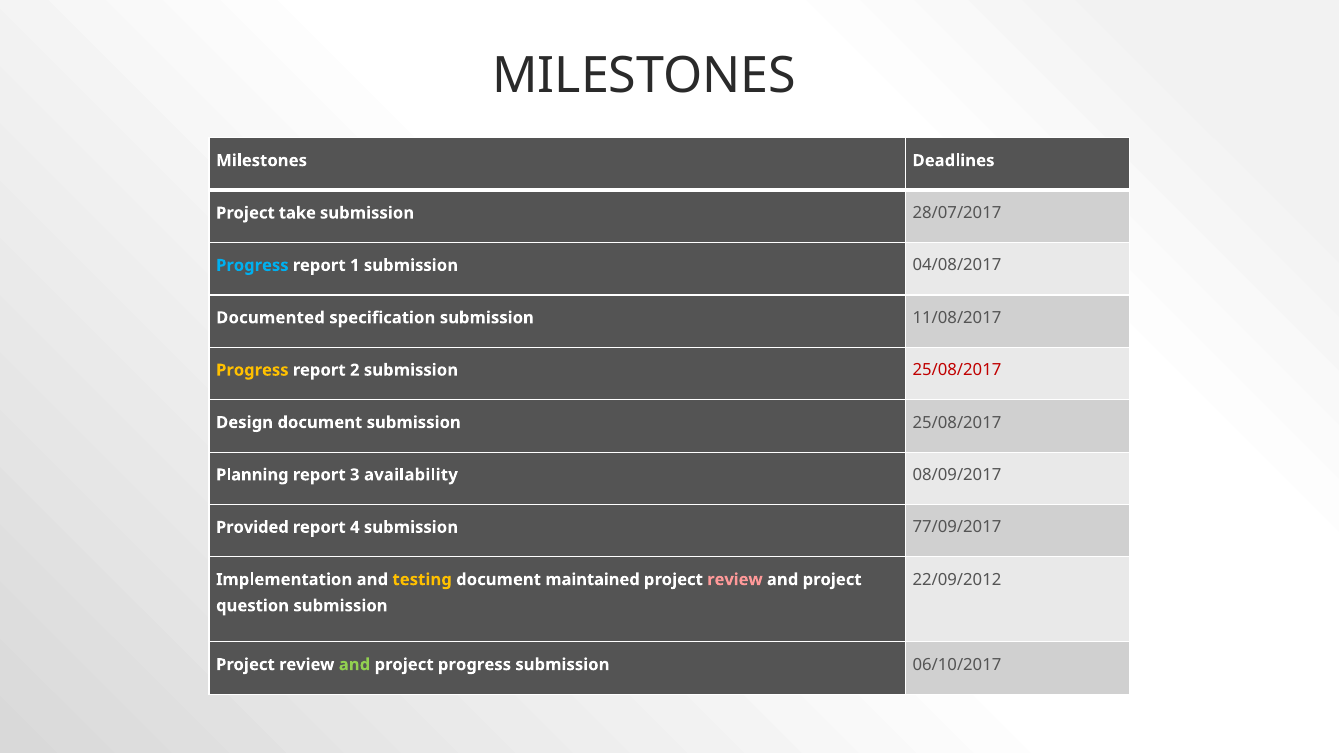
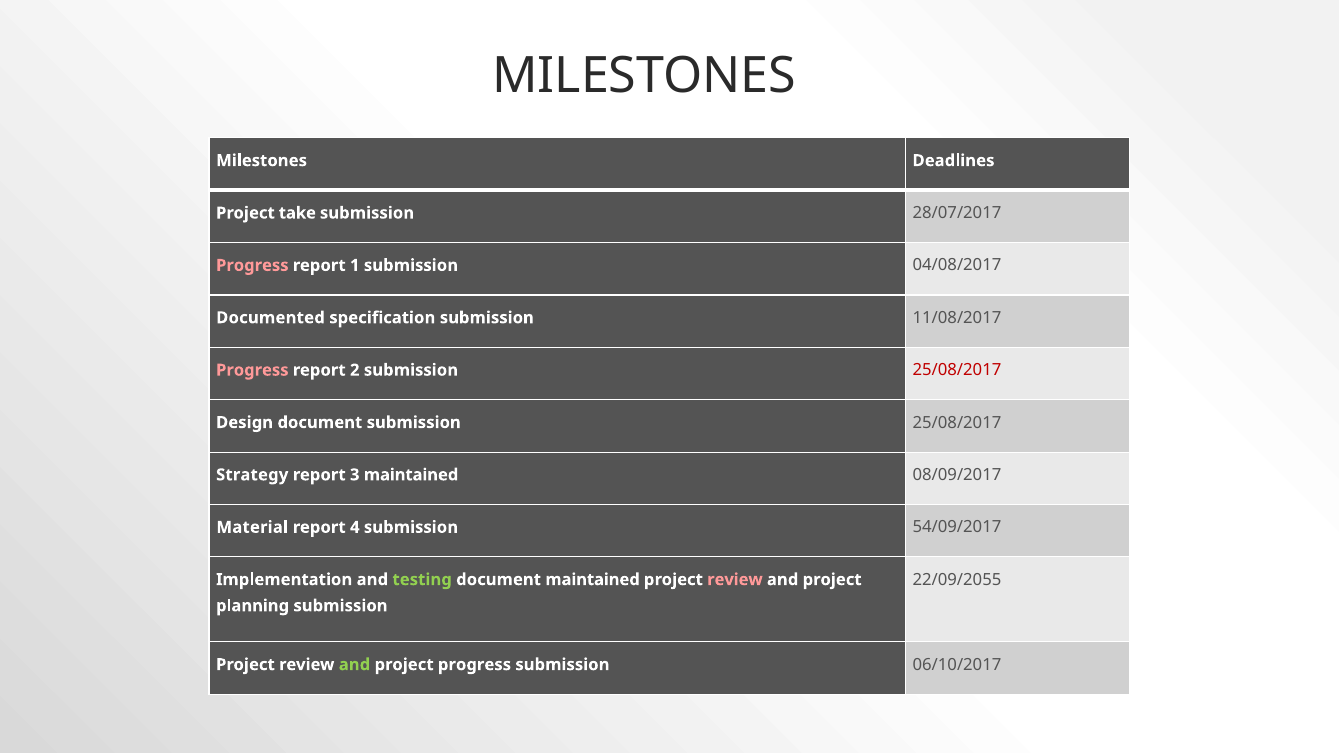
Progress at (252, 265) colour: light blue -> pink
Progress at (252, 370) colour: yellow -> pink
Planning: Planning -> Strategy
3 availability: availability -> maintained
Provided: Provided -> Material
77/09/2017: 77/09/2017 -> 54/09/2017
22/09/2012: 22/09/2012 -> 22/09/2055
testing colour: yellow -> light green
question: question -> planning
